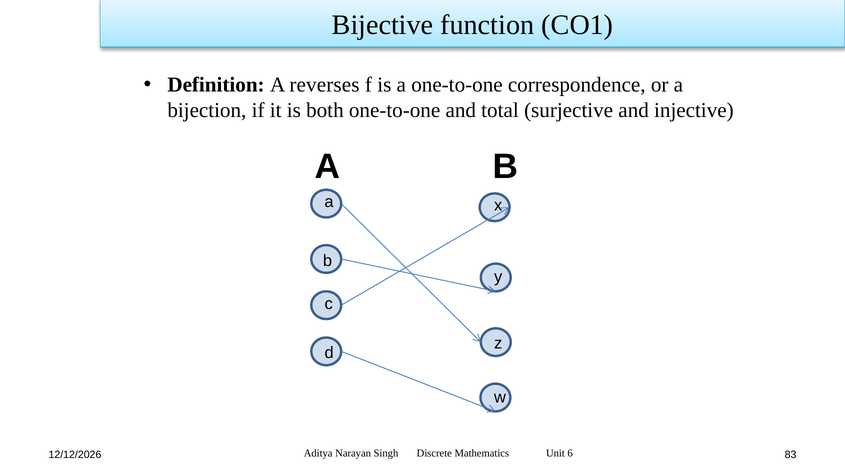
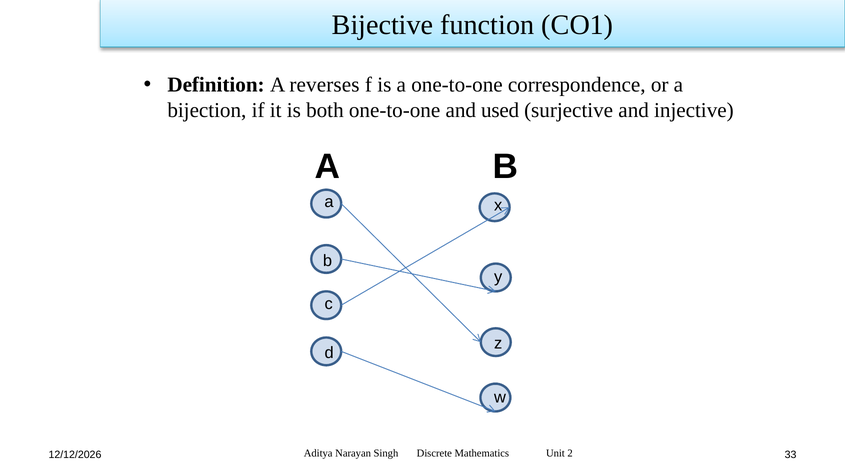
total: total -> used
6: 6 -> 2
83: 83 -> 33
